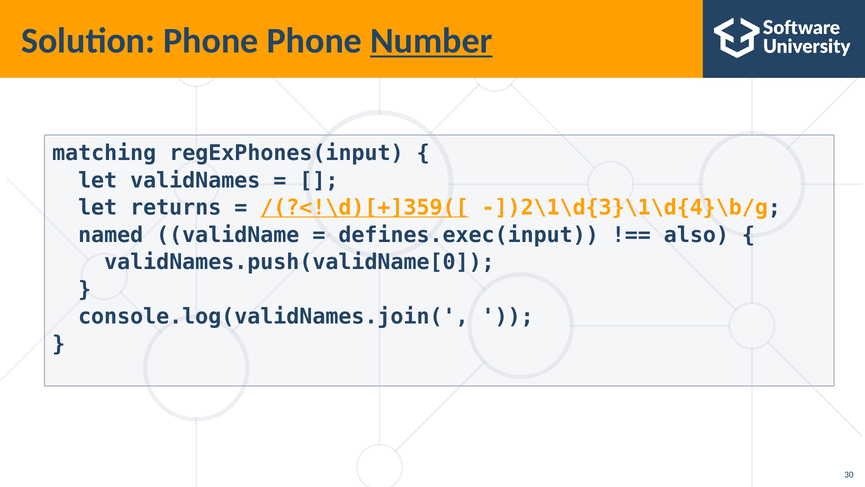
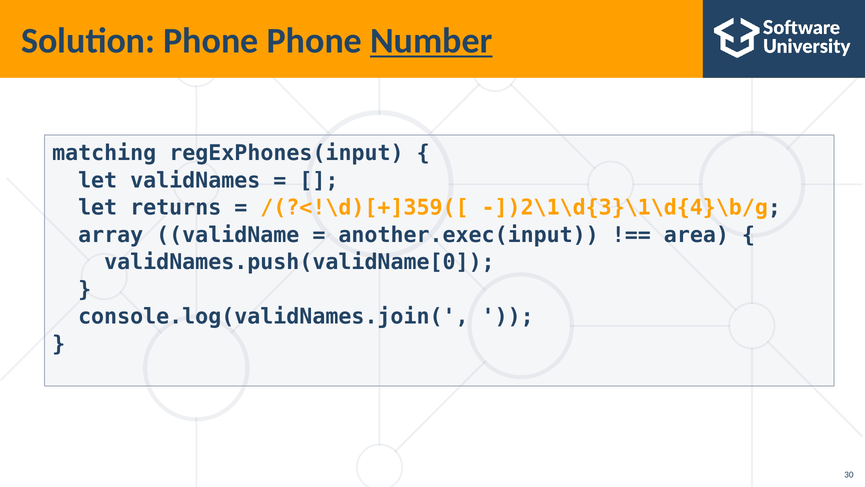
/(?<!\d)[+]359([ underline: present -> none
named: named -> array
defines.exec(input: defines.exec(input -> another.exec(input
also: also -> area
